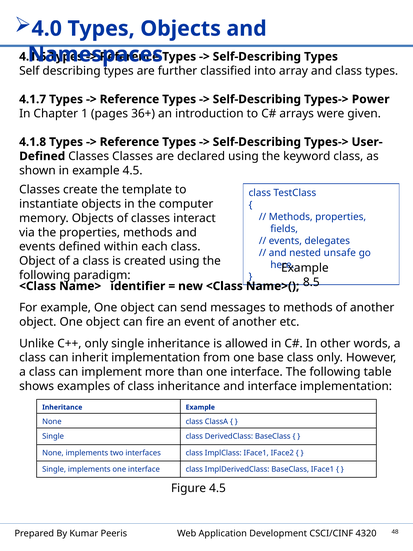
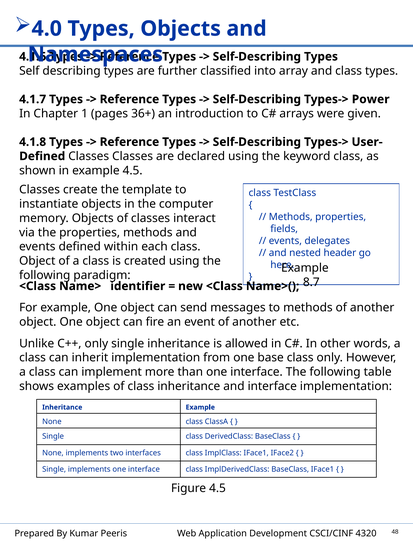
unsafe: unsafe -> header
8.5: 8.5 -> 8.7
